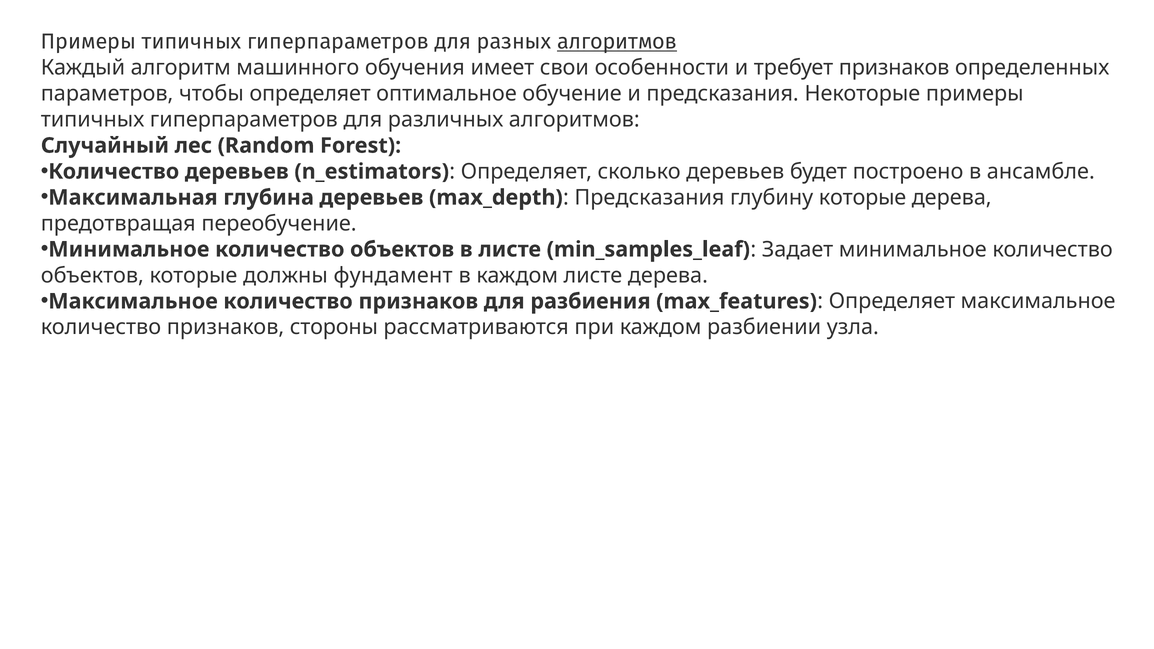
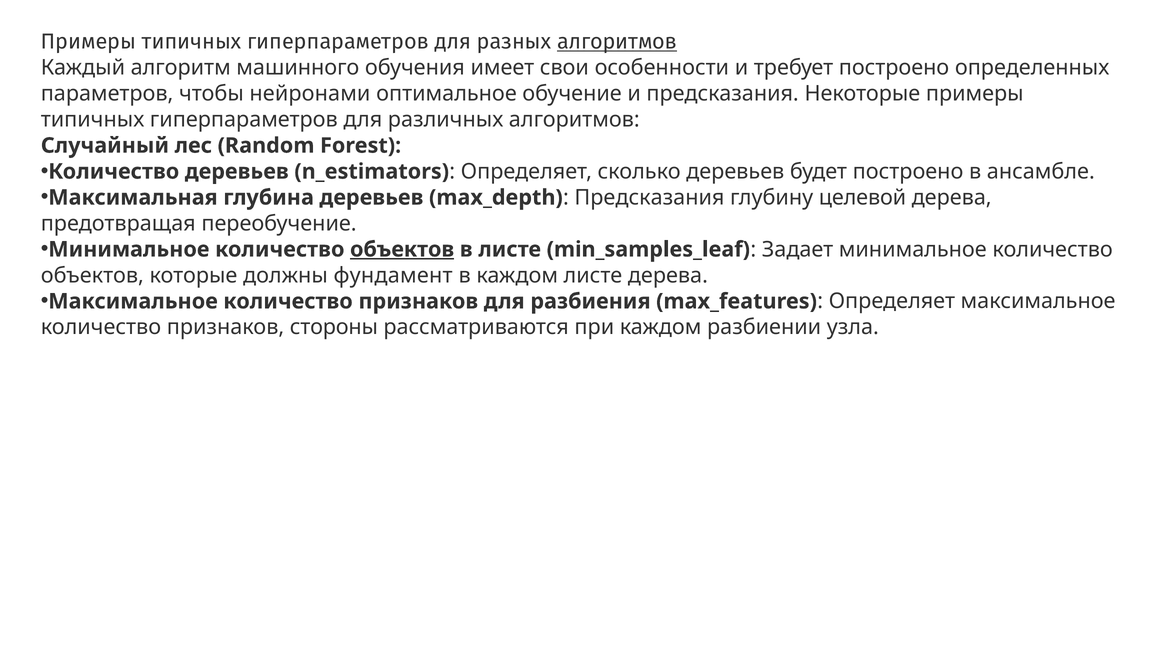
требует признаков: признаков -> построено
чтобы определяет: определяет -> нейронами
глубину которые: которые -> целевой
объектов at (402, 249) underline: none -> present
